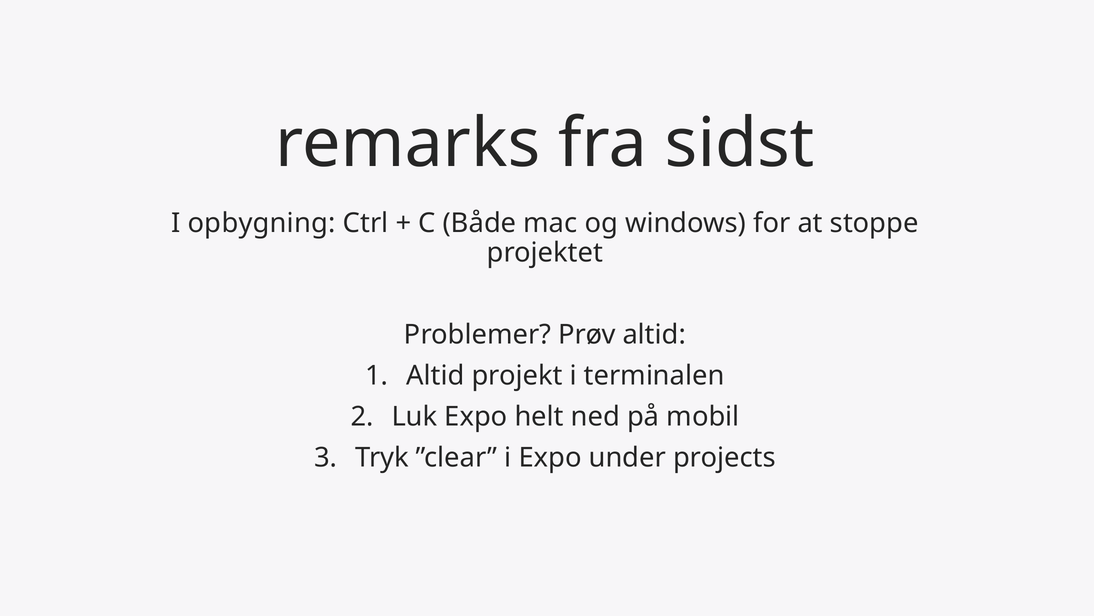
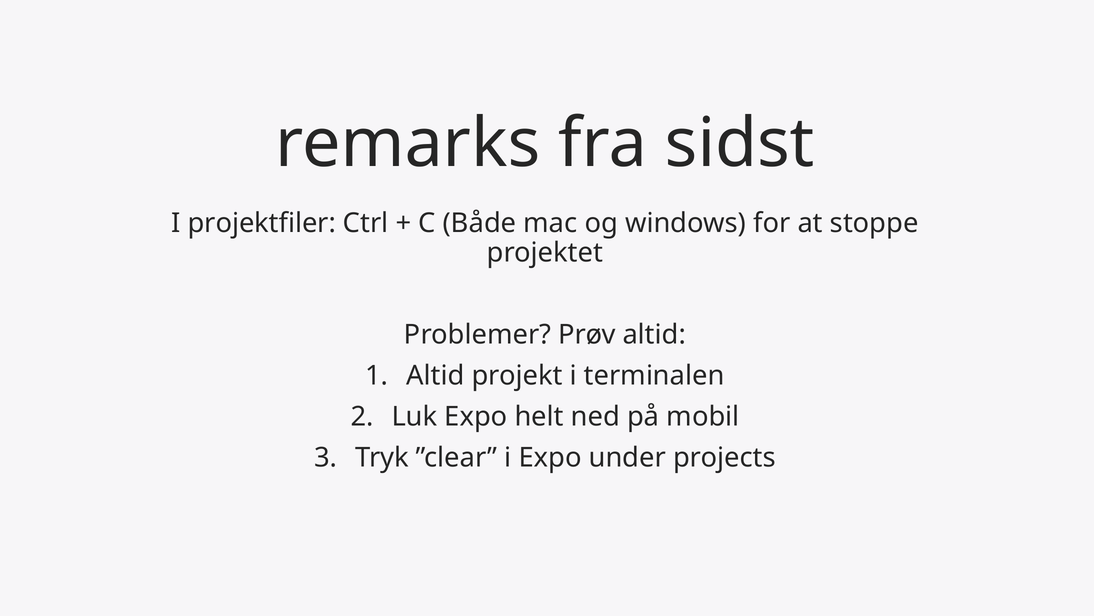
opbygning: opbygning -> projektfiler
